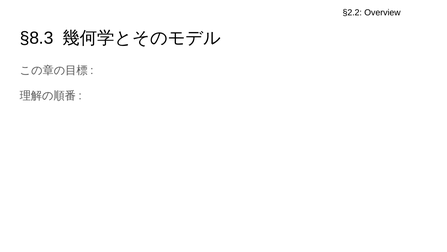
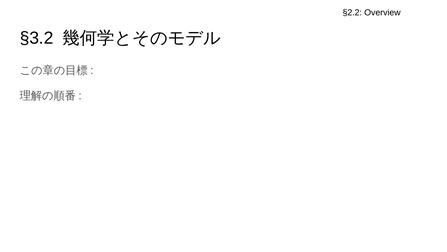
§8.3: §8.3 -> §3.2
